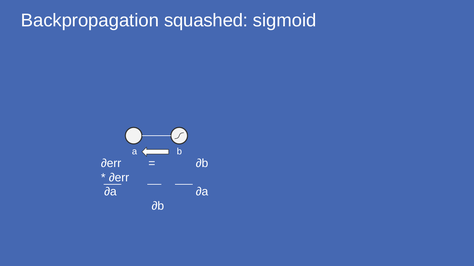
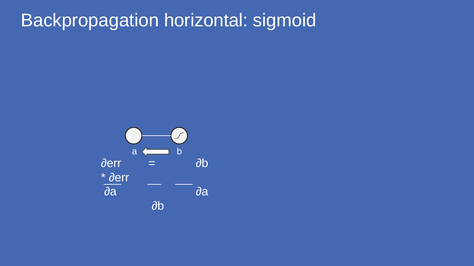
squashed: squashed -> horizontal
